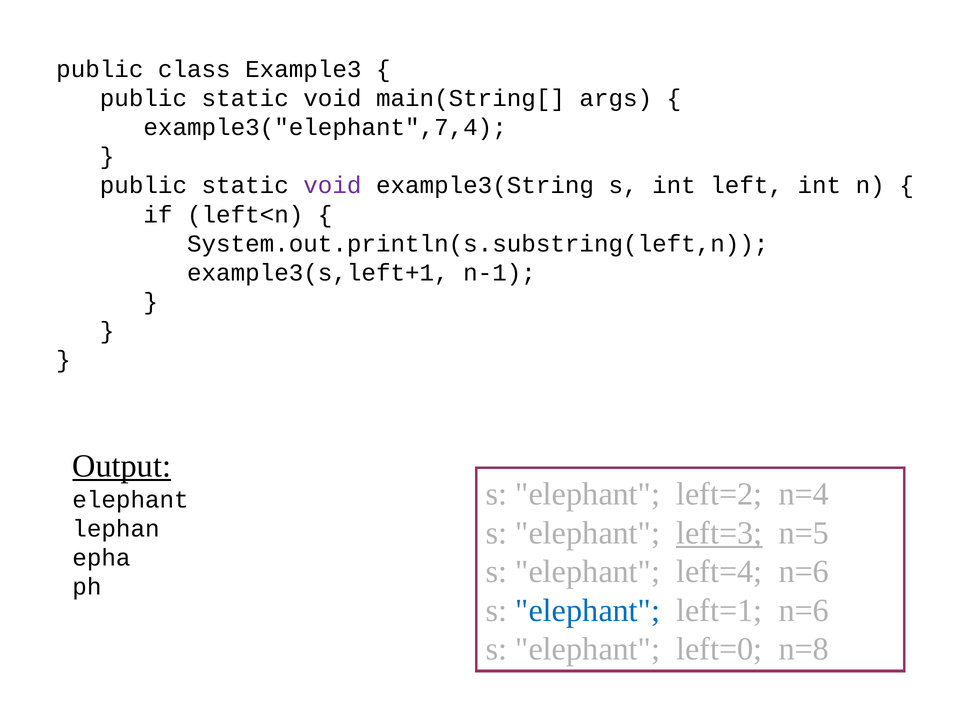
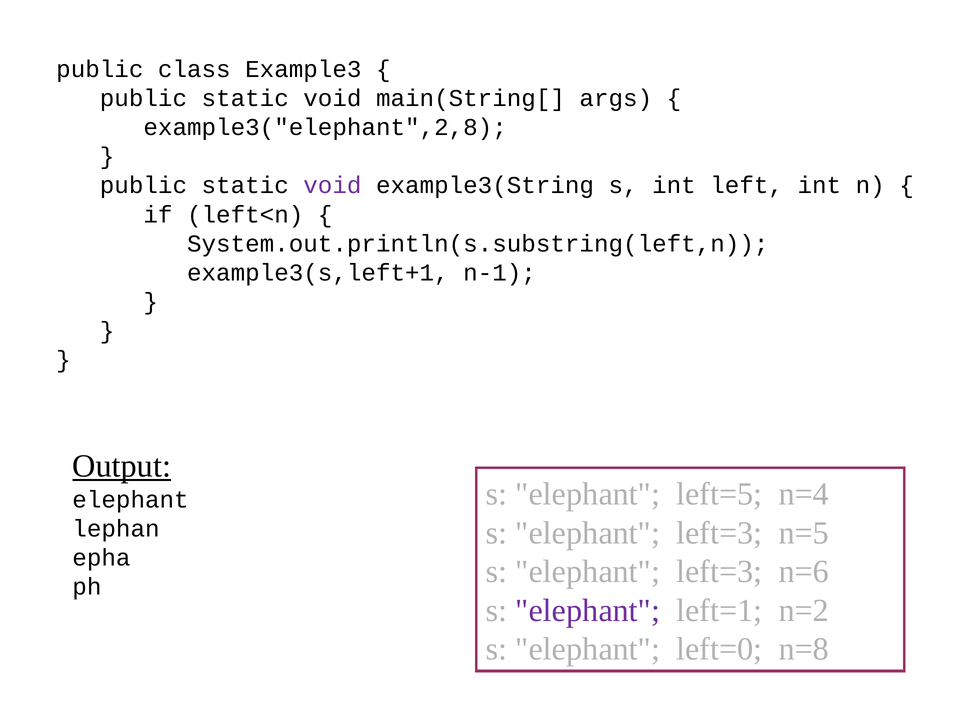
example3("elephant",7,4: example3("elephant",7,4 -> example3("elephant",2,8
left=2: left=2 -> left=5
left=3 at (719, 534) underline: present -> none
left=4 at (719, 572): left=4 -> left=3
elephant at (588, 611) colour: blue -> purple
left=1 n=6: n=6 -> n=2
